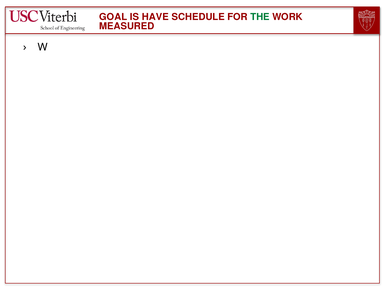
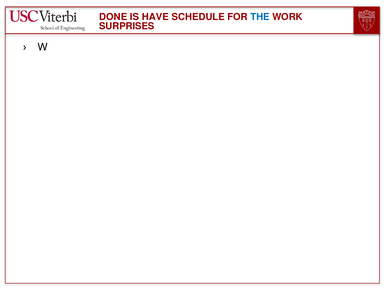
GOAL: GOAL -> DONE
THE colour: green -> blue
MEASURED: MEASURED -> SURPRISES
